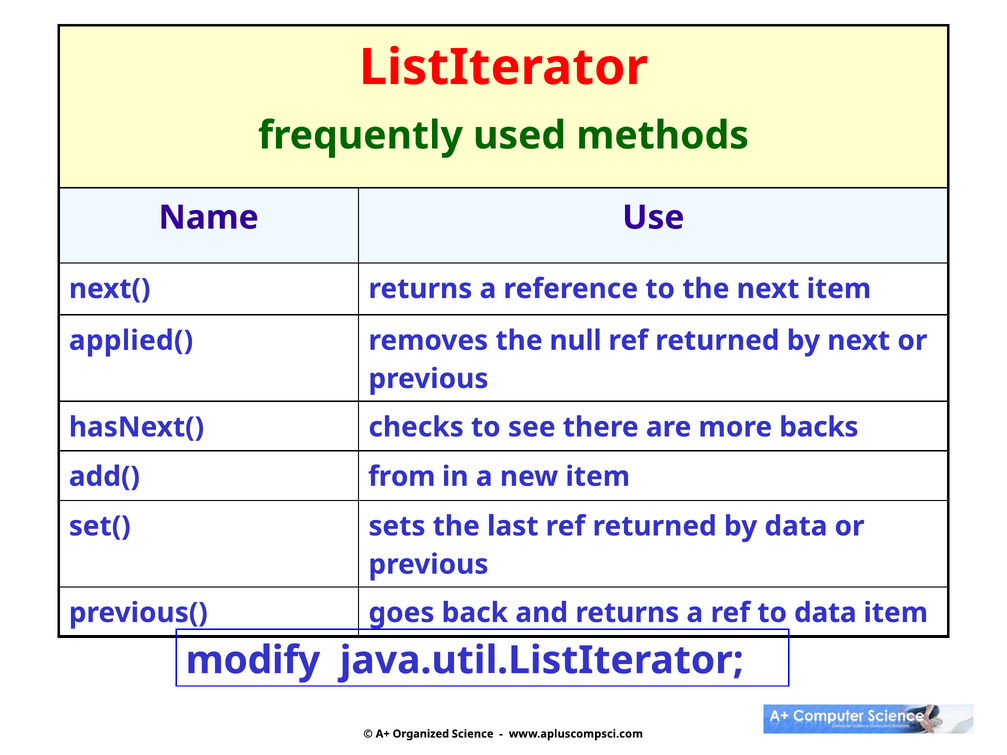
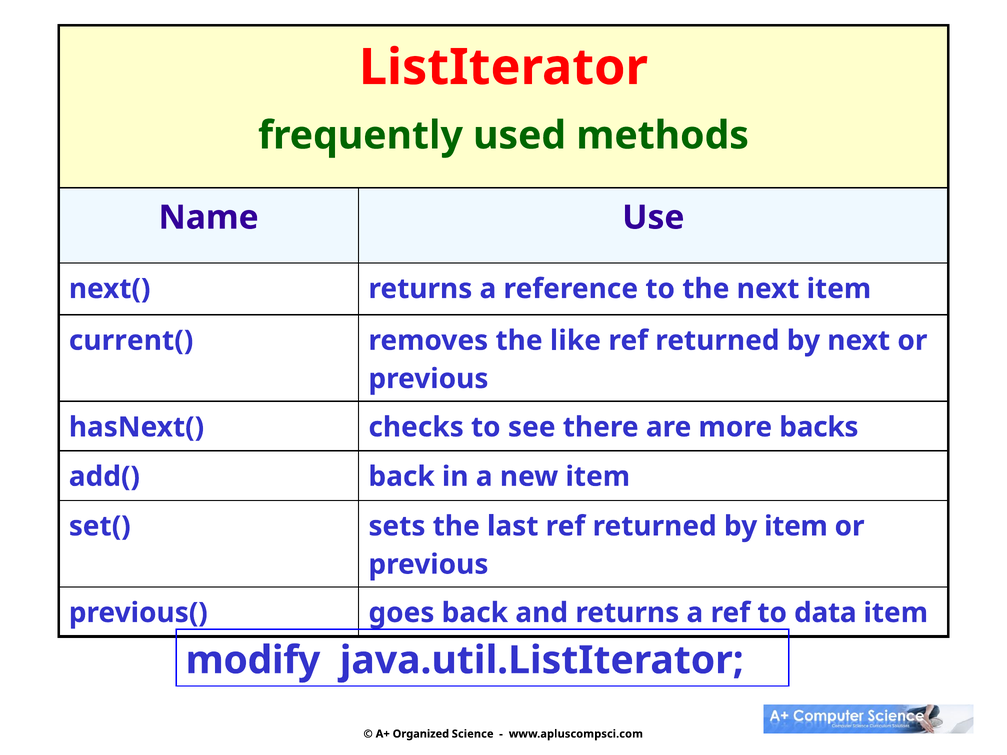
applied(: applied( -> current(
null: null -> like
add( from: from -> back
by data: data -> item
